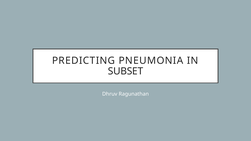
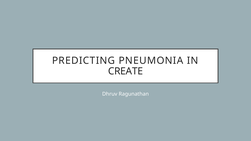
SUBSET: SUBSET -> CREATE
